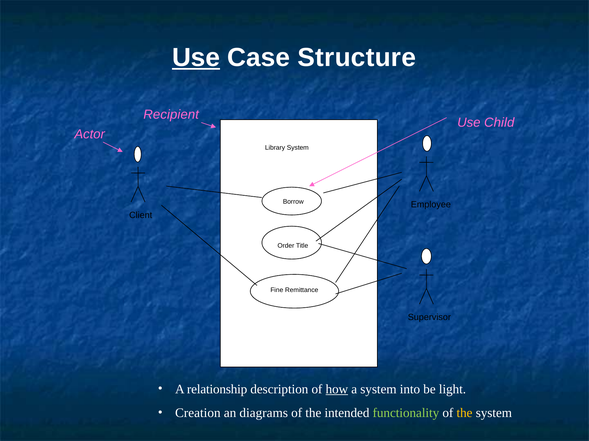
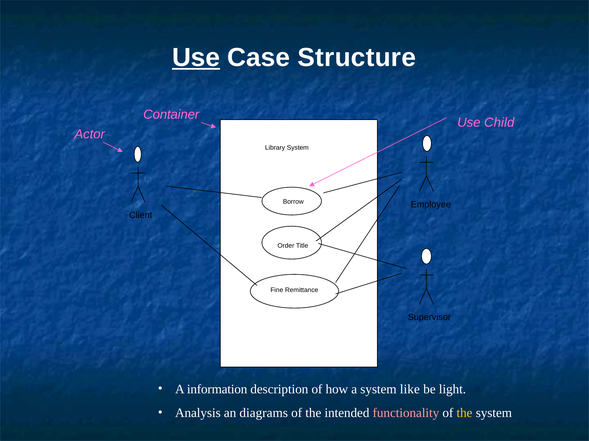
Recipient: Recipient -> Container
relationship: relationship -> information
how underline: present -> none
into: into -> like
Creation: Creation -> Analysis
functionality colour: light green -> pink
